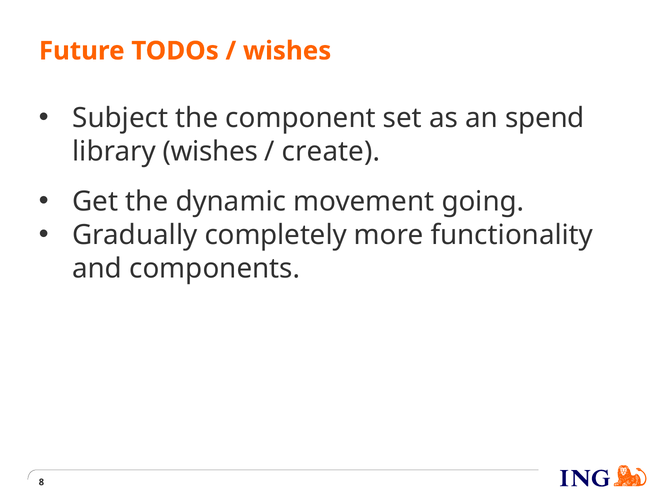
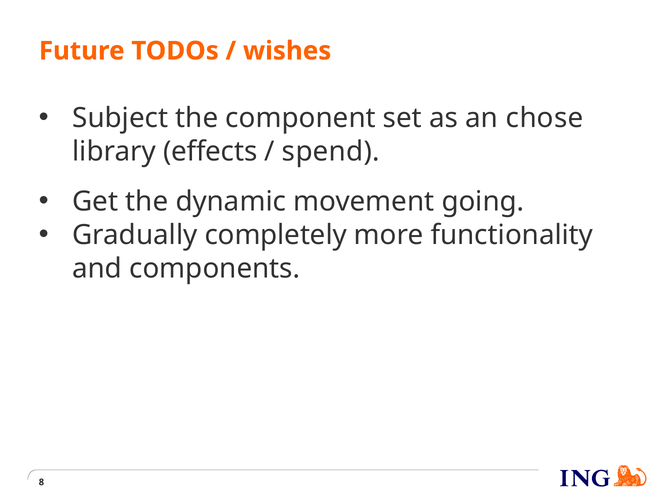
spend: spend -> chose
library wishes: wishes -> effects
create: create -> spend
